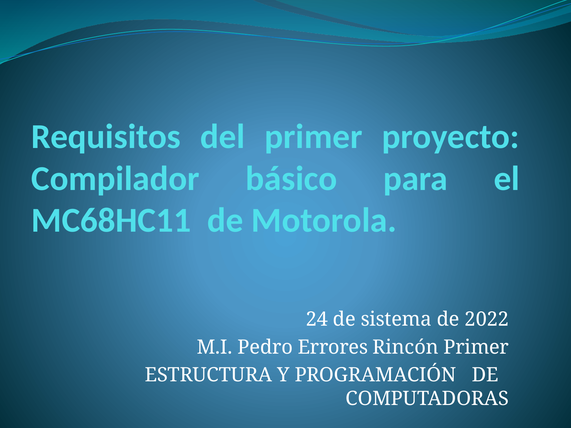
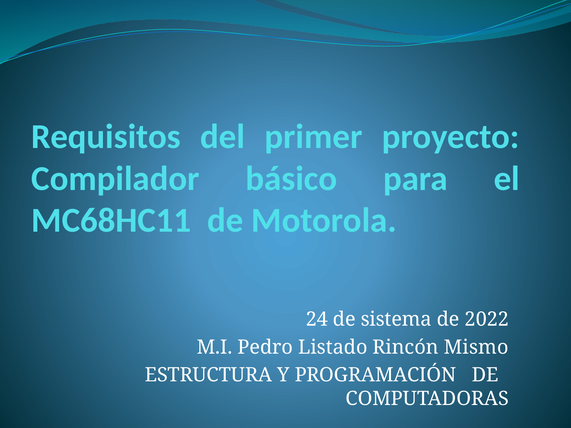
Errores: Errores -> Listado
Rincón Primer: Primer -> Mismo
